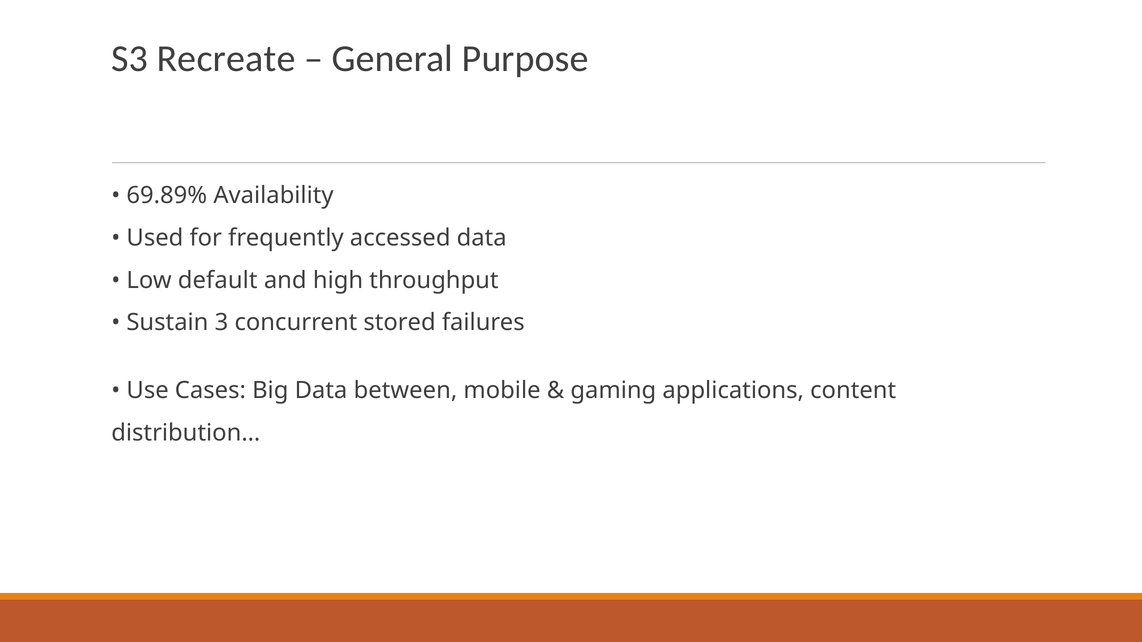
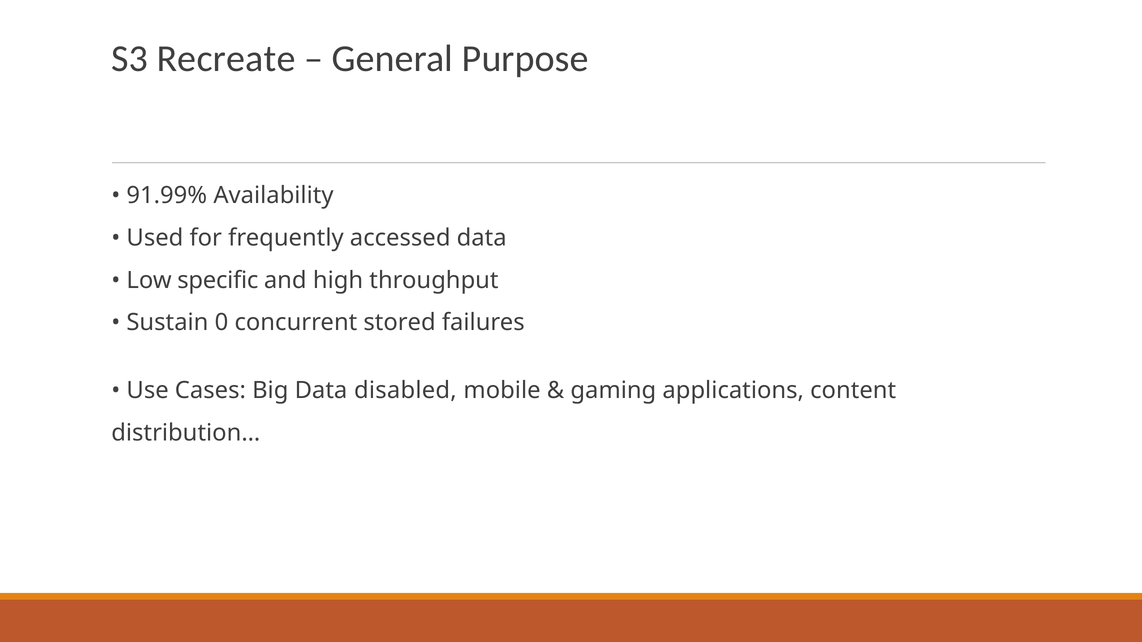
69.89%: 69.89% -> 91.99%
default: default -> specific
3: 3 -> 0
between: between -> disabled
